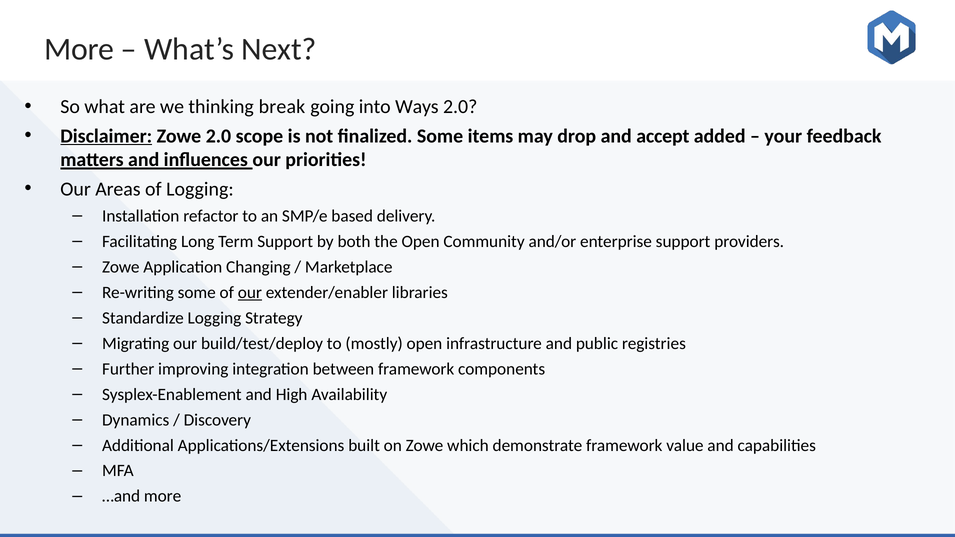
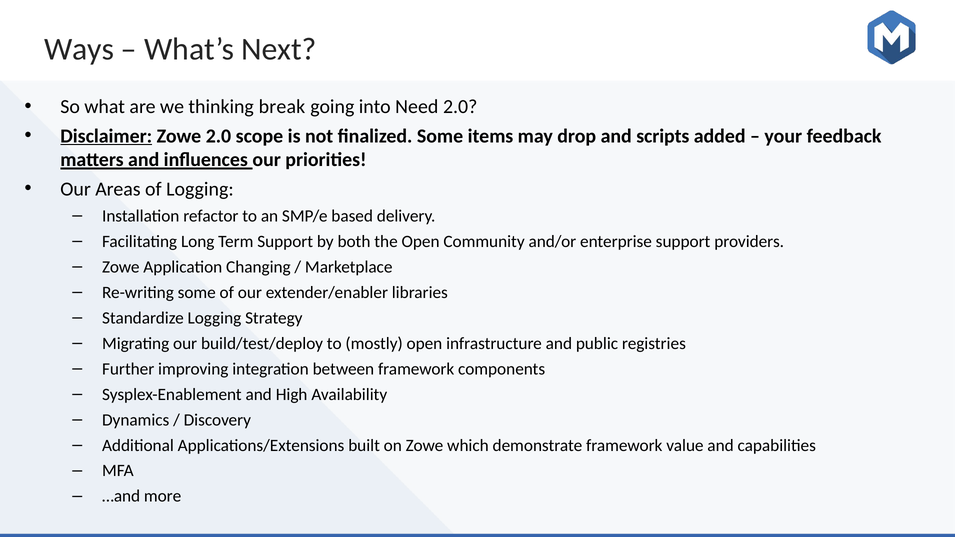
More at (79, 49): More -> Ways
Ways: Ways -> Need
accept: accept -> scripts
our at (250, 293) underline: present -> none
